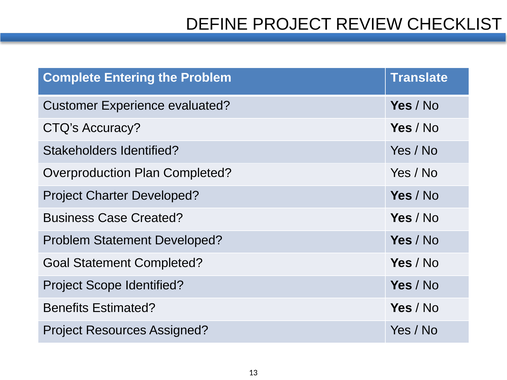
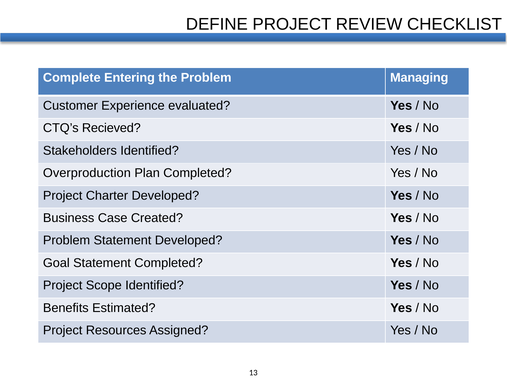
Translate: Translate -> Managing
Accuracy: Accuracy -> Recieved
